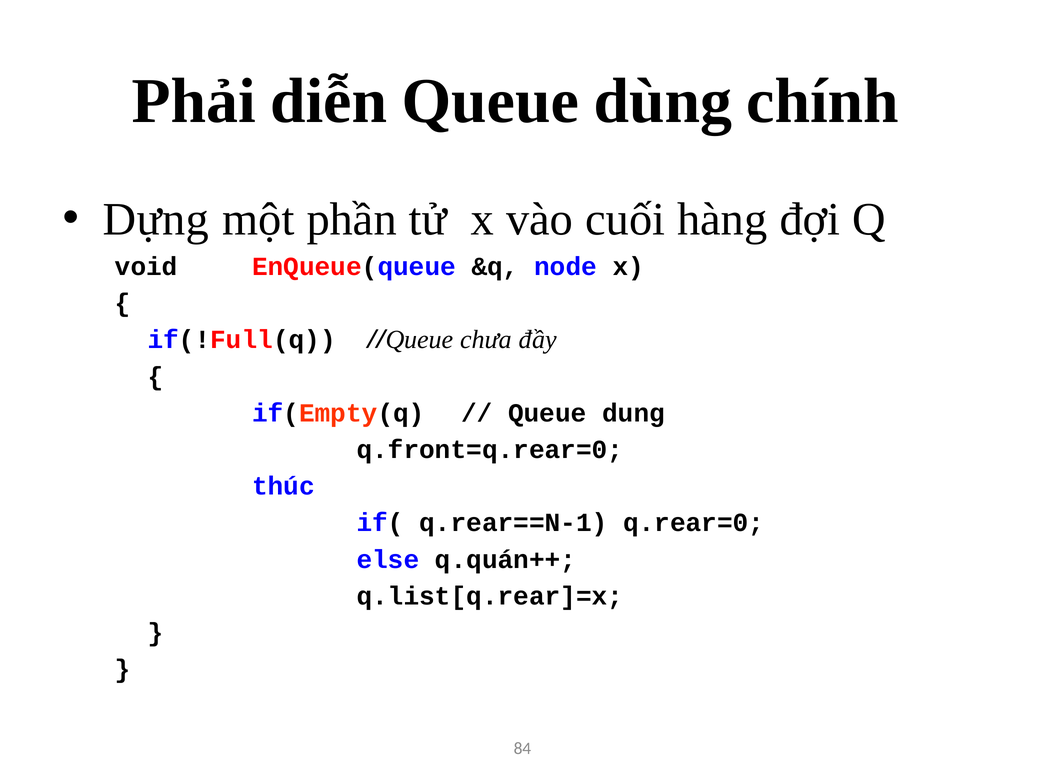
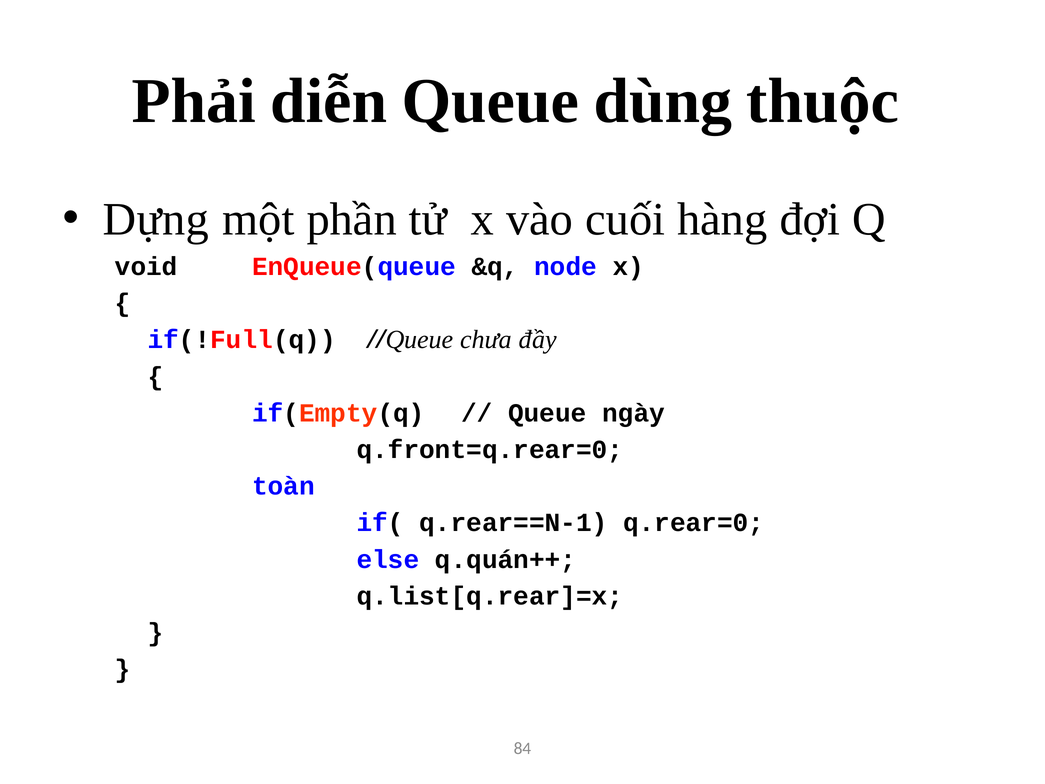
chính: chính -> thuộc
dung: dung -> ngày
thúc: thúc -> toàn
